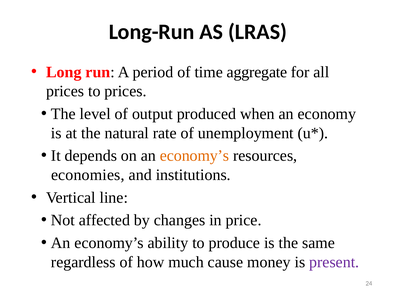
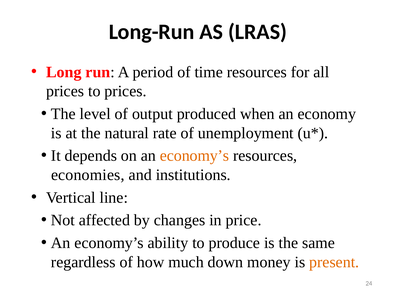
time aggregate: aggregate -> resources
cause: cause -> down
present colour: purple -> orange
